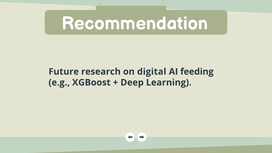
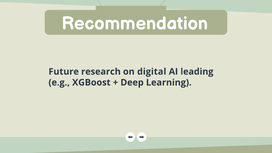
feeding: feeding -> leading
